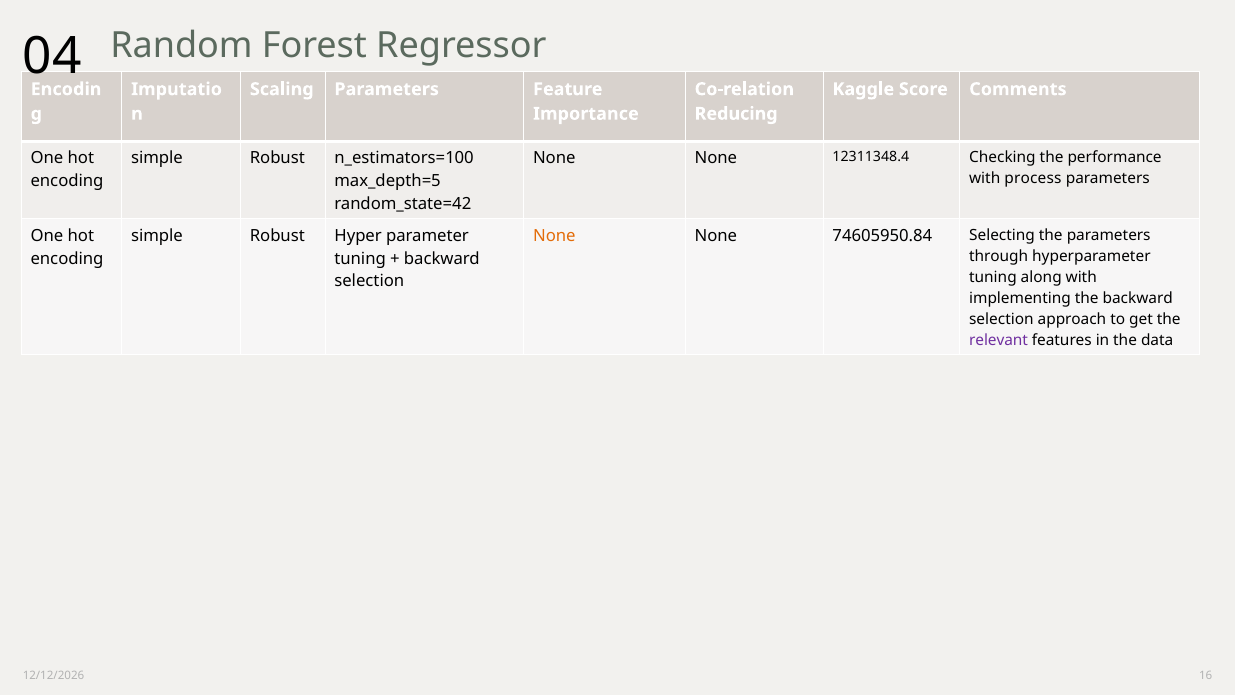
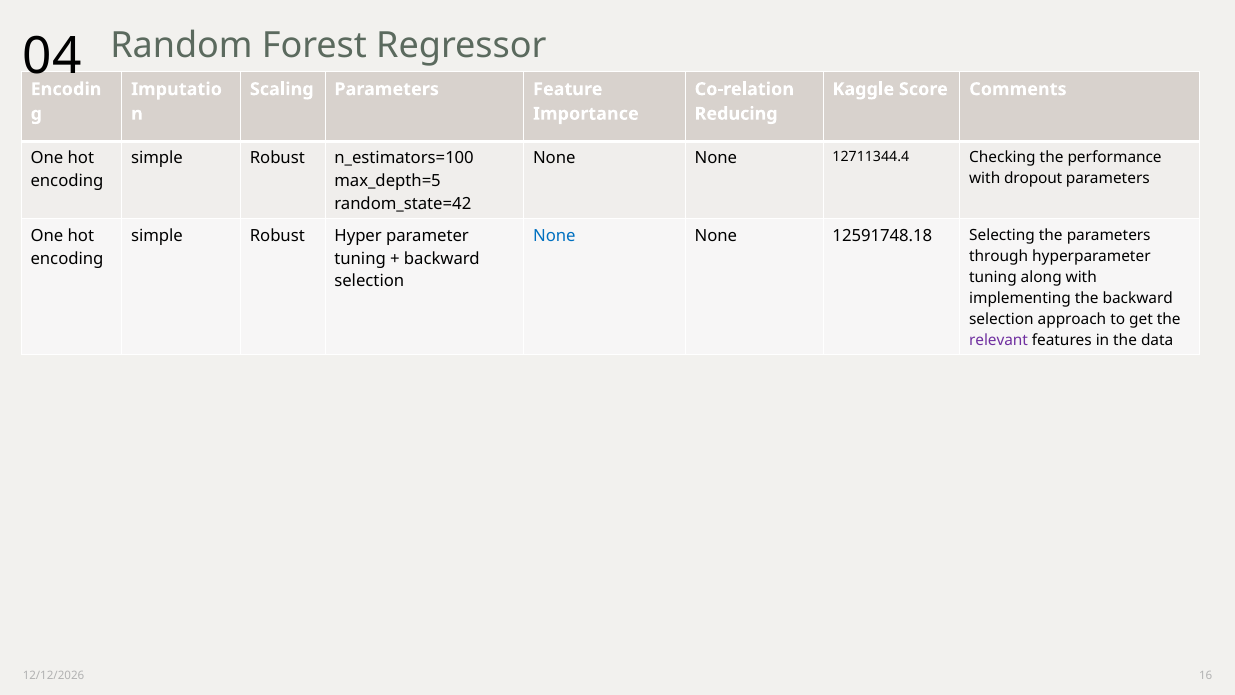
12311348.4: 12311348.4 -> 12711344.4
process: process -> dropout
None at (554, 236) colour: orange -> blue
74605950.84: 74605950.84 -> 12591748.18
